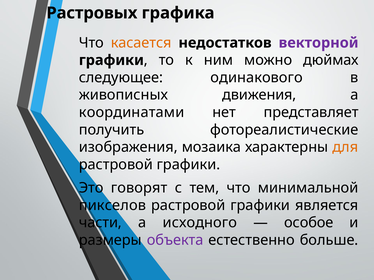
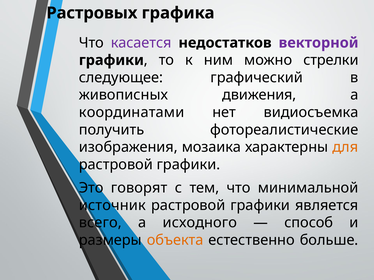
касается colour: orange -> purple
дюймах: дюймах -> стрелки
одинакового: одинакового -> графический
представляет: представляет -> видиосъемка
пикселов: пикселов -> источник
части: части -> всего
особое: особое -> способ
объекта colour: purple -> orange
